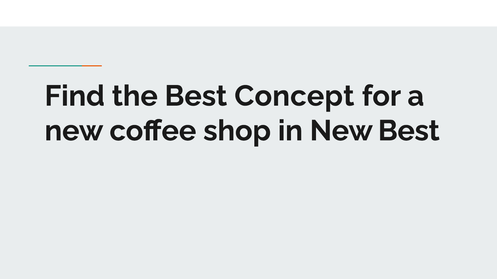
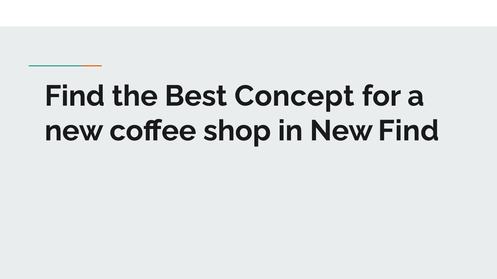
New Best: Best -> Find
